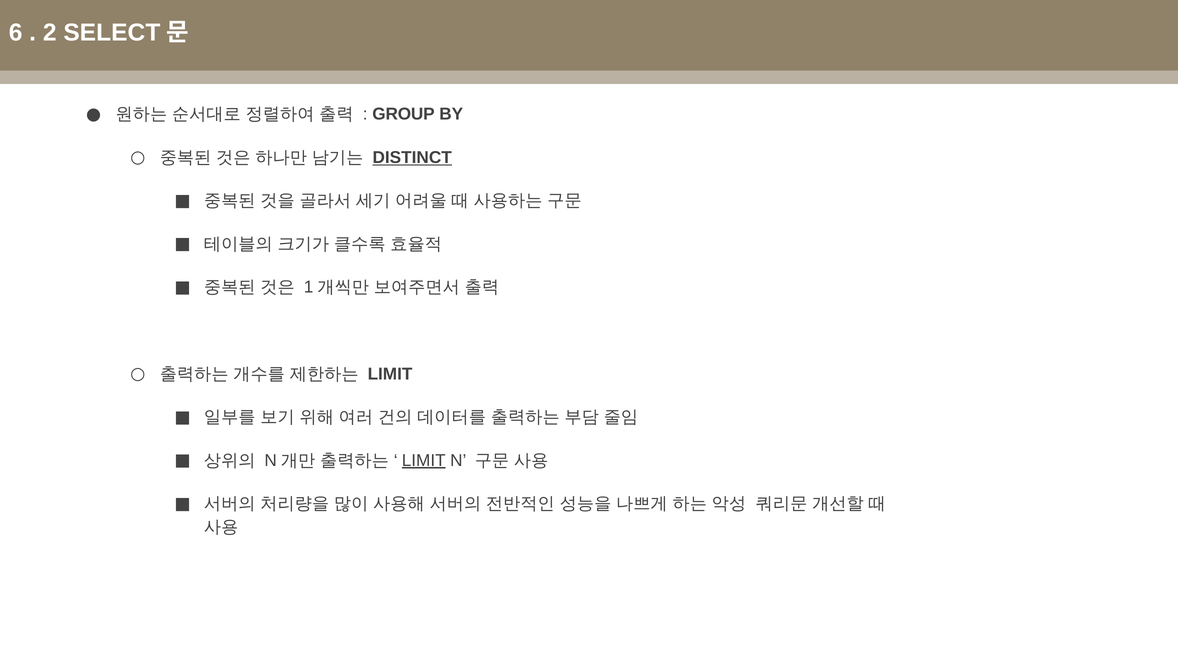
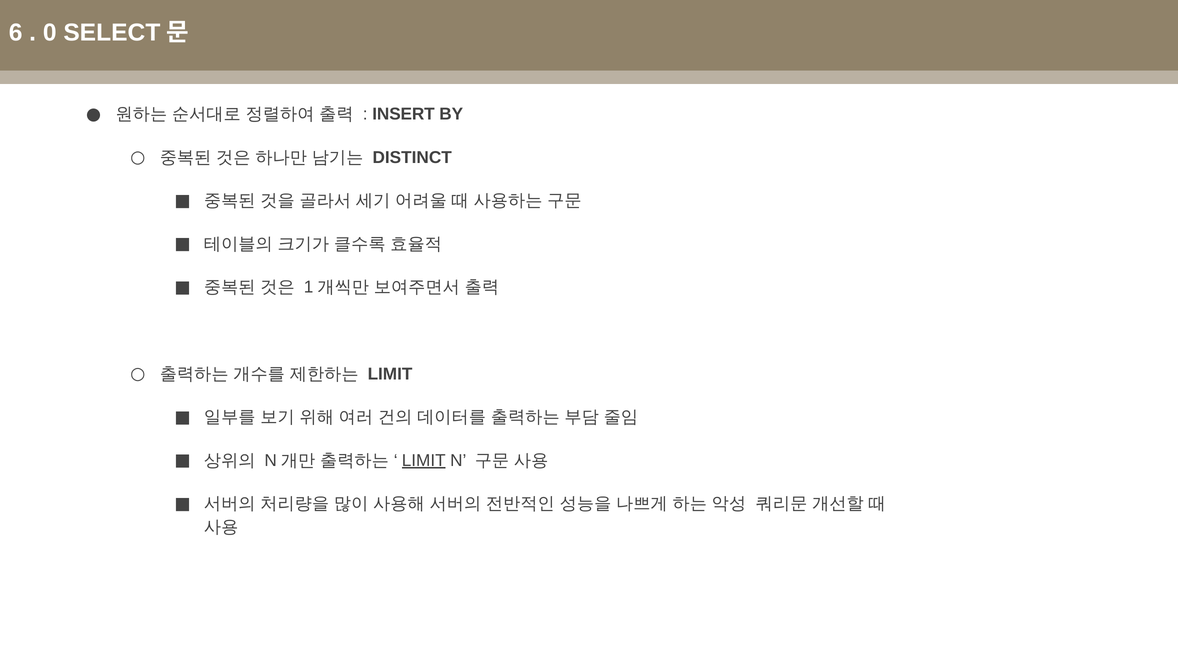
2: 2 -> 0
GROUP: GROUP -> INSERT
DISTINCT underline: present -> none
